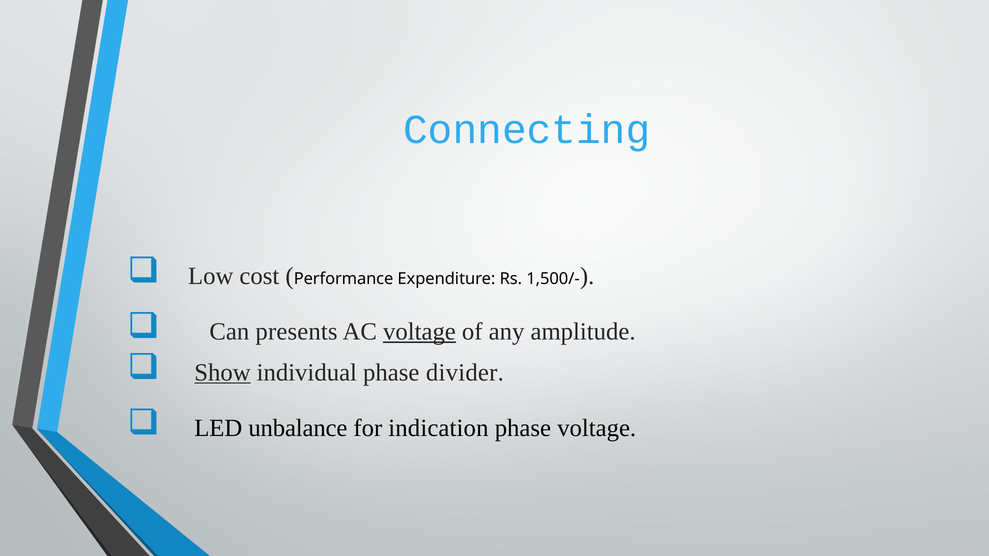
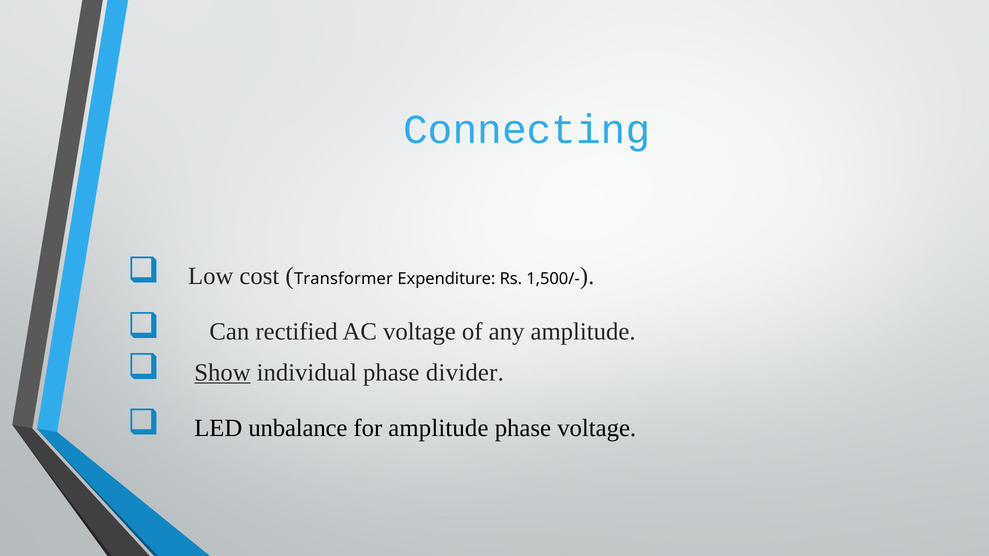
Performance: Performance -> Transformer
presents: presents -> rectified
voltage at (419, 332) underline: present -> none
for indication: indication -> amplitude
